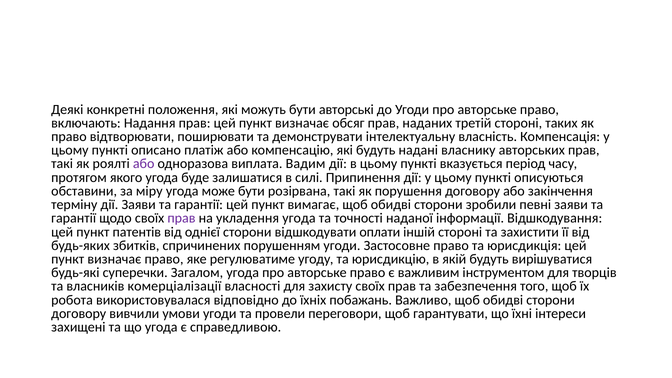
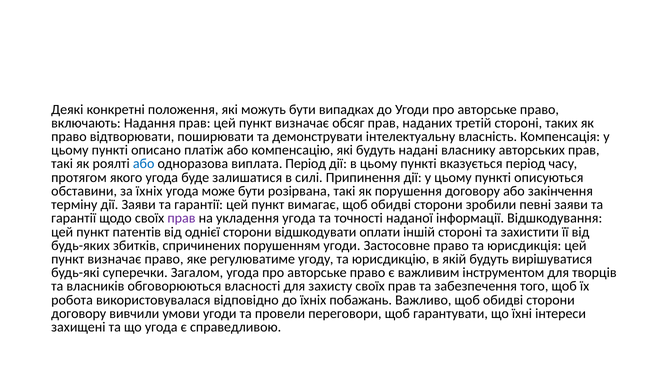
авторські: авторські -> випадках
або at (144, 164) colour: purple -> blue
виплата Вадим: Вадим -> Період
за міру: міру -> їхніх
комерціалізації: комерціалізації -> обговорюються
